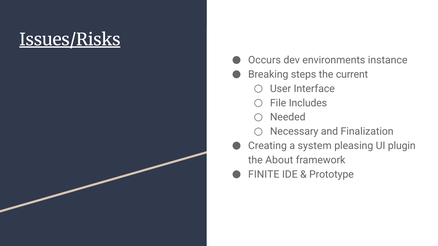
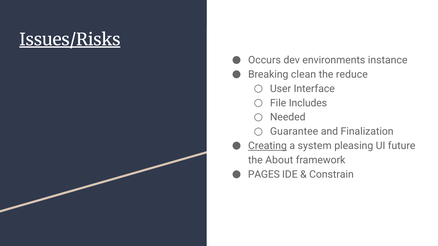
steps: steps -> clean
current: current -> reduce
Necessary: Necessary -> Guarantee
Creating underline: none -> present
plugin: plugin -> future
FINITE: FINITE -> PAGES
Prototype: Prototype -> Constrain
